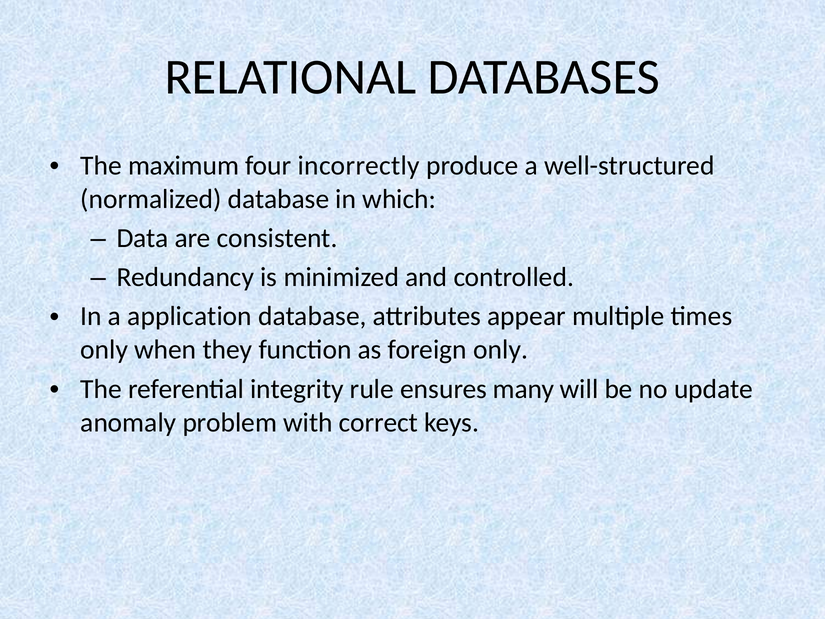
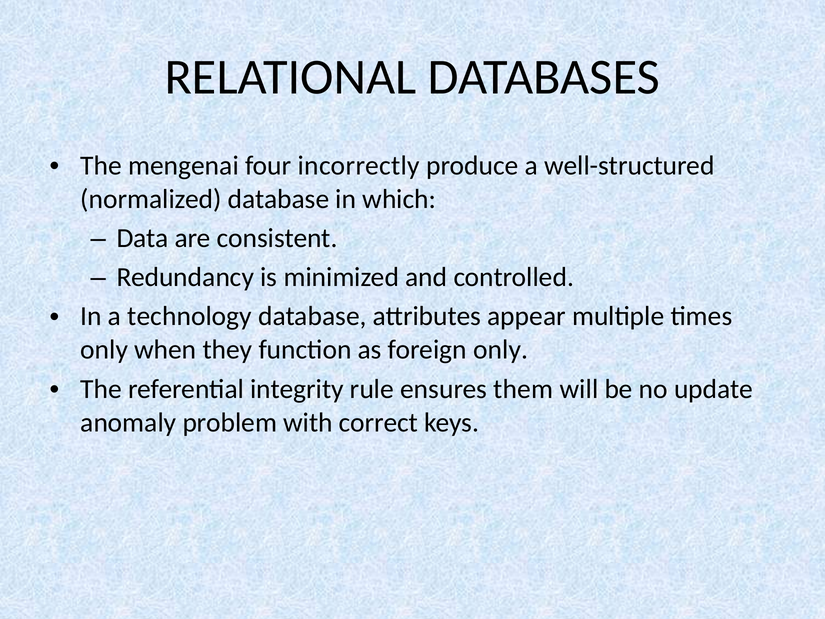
maximum: maximum -> mengenai
application: application -> technology
many: many -> them
